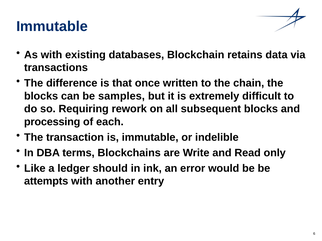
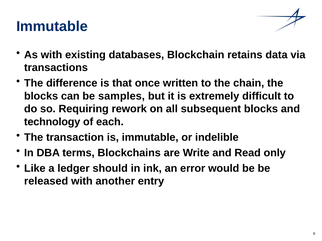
processing: processing -> technology
attempts: attempts -> released
